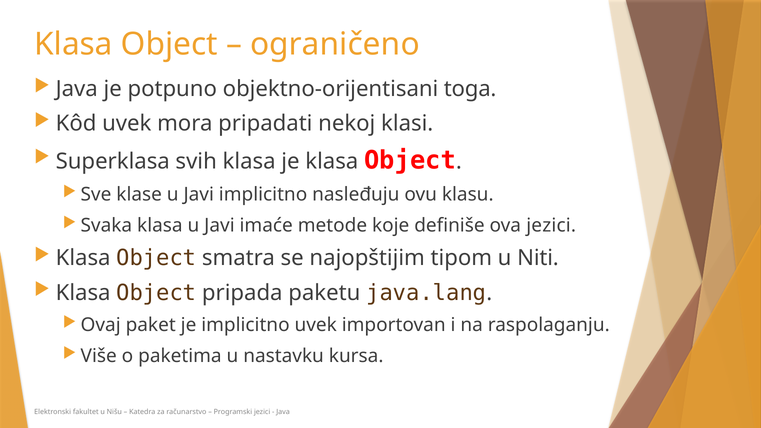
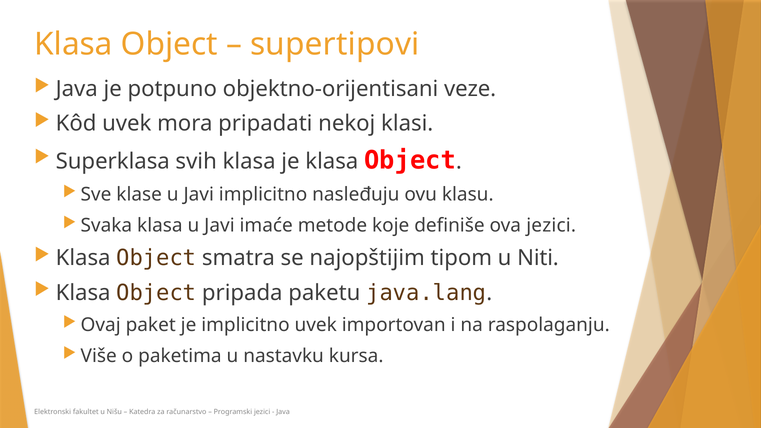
ograničeno: ograničeno -> supertipovi
toga: toga -> veze
